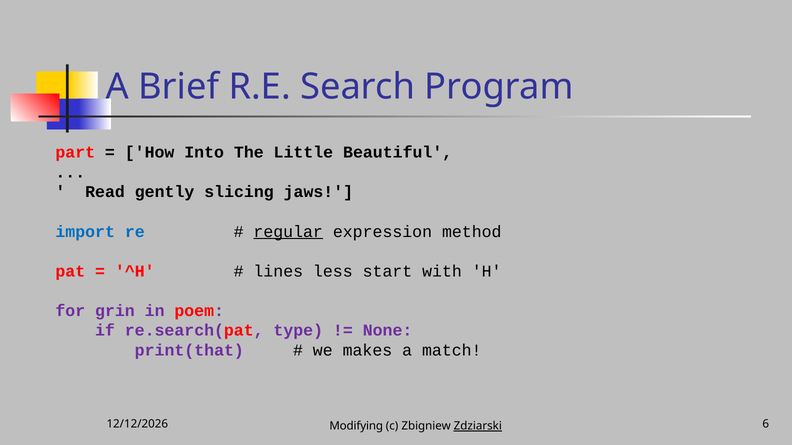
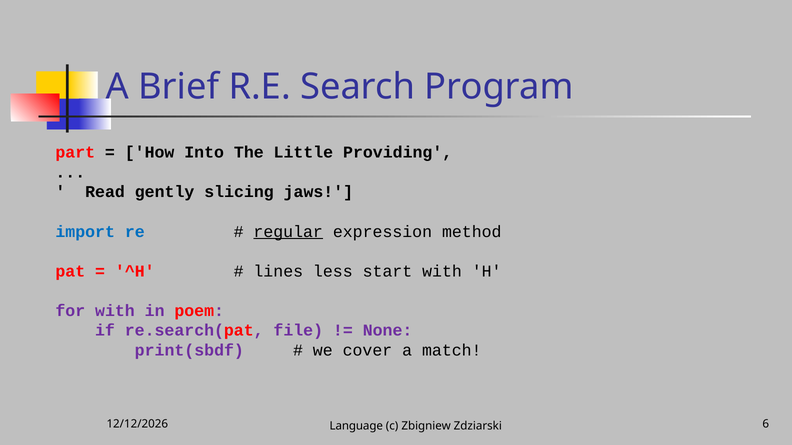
Beautiful: Beautiful -> Providing
for grin: grin -> with
type: type -> file
print(that: print(that -> print(sbdf
makes: makes -> cover
Modifying: Modifying -> Language
Zdziarski underline: present -> none
